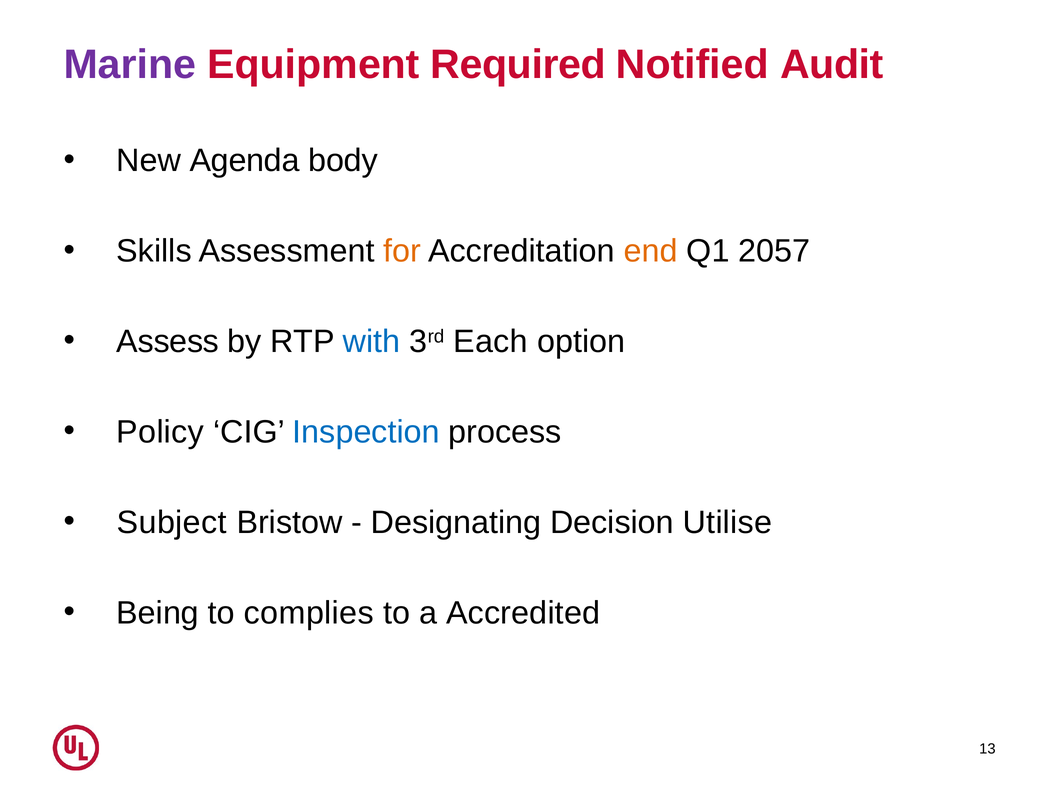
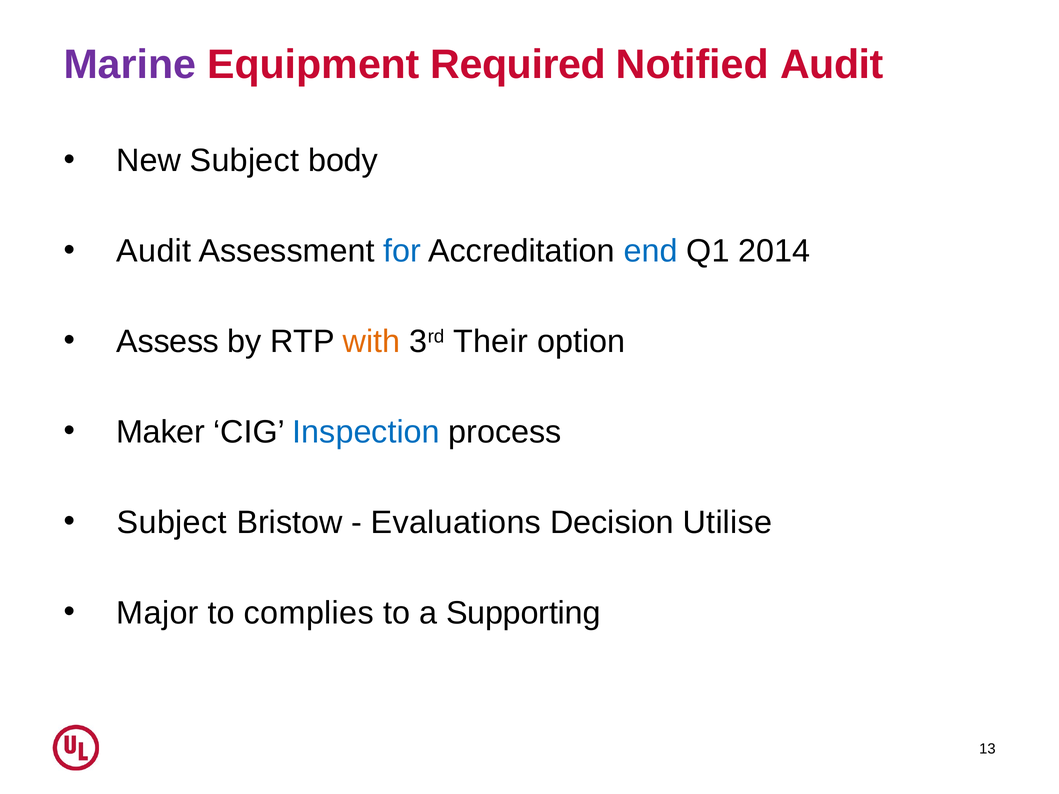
New Agenda: Agenda -> Subject
Skills at (154, 251): Skills -> Audit
for colour: orange -> blue
end colour: orange -> blue
2057: 2057 -> 2014
with colour: blue -> orange
Each: Each -> Their
Policy: Policy -> Maker
Designating: Designating -> Evaluations
Being: Being -> Major
Accredited: Accredited -> Supporting
